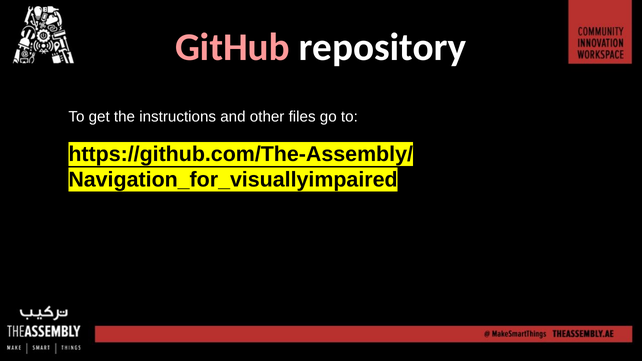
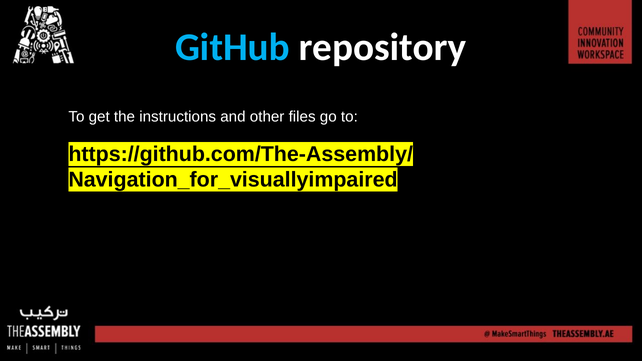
GitHub colour: pink -> light blue
